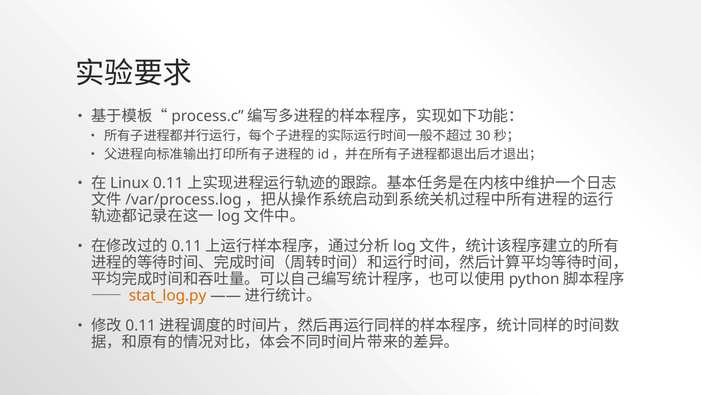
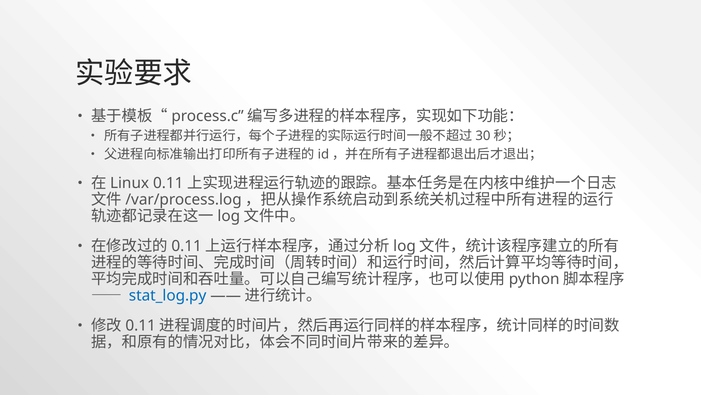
stat_log.py colour: orange -> blue
